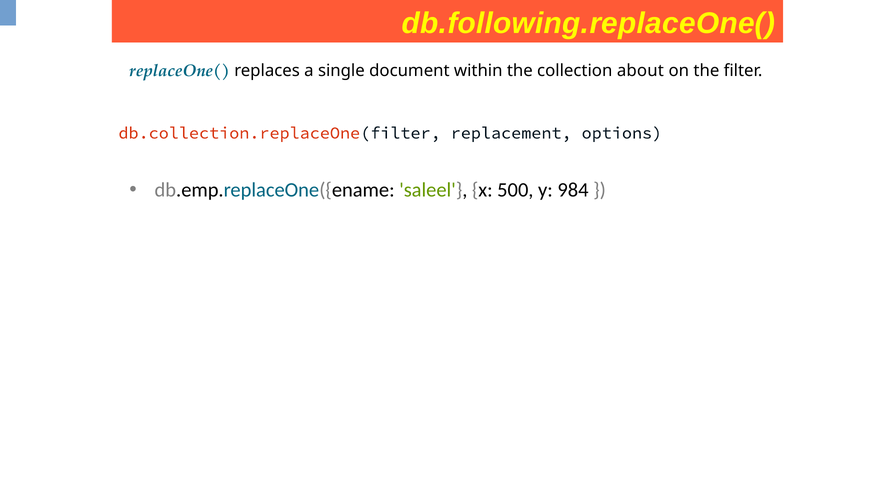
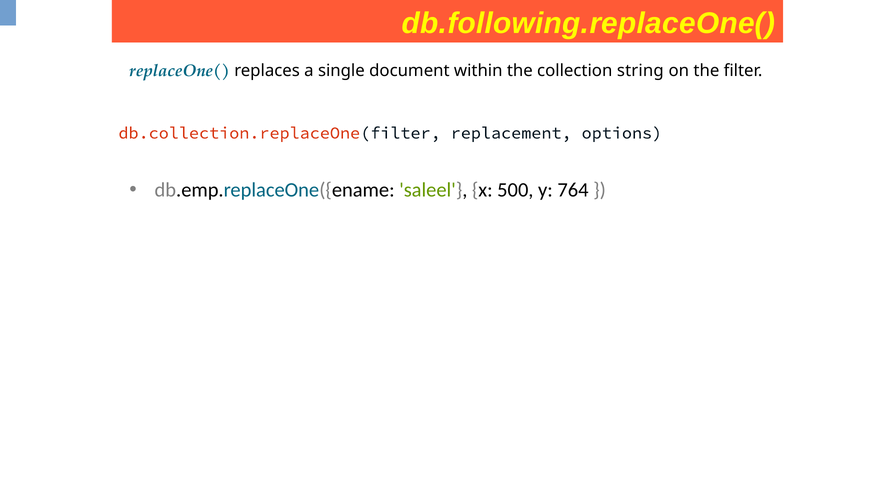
about: about -> string
984: 984 -> 764
